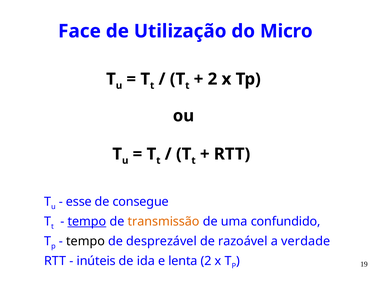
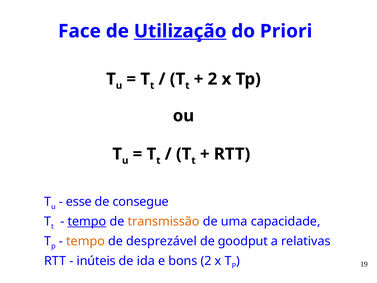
Utilização underline: none -> present
Micro: Micro -> Priori
confundido: confundido -> capacidade
tempo at (86, 241) colour: black -> orange
razoável: razoável -> goodput
verdade: verdade -> relativas
lenta: lenta -> bons
